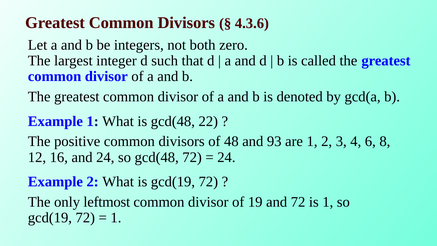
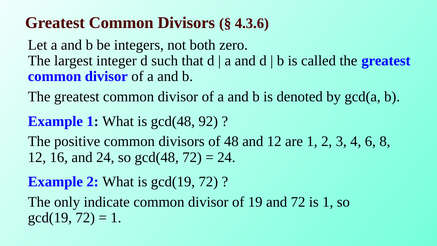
22: 22 -> 92
and 93: 93 -> 12
leftmost: leftmost -> indicate
